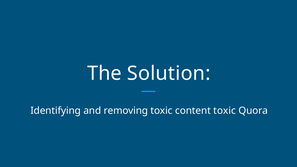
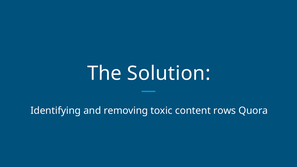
content toxic: toxic -> rows
